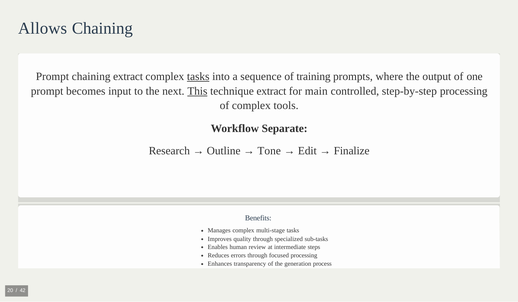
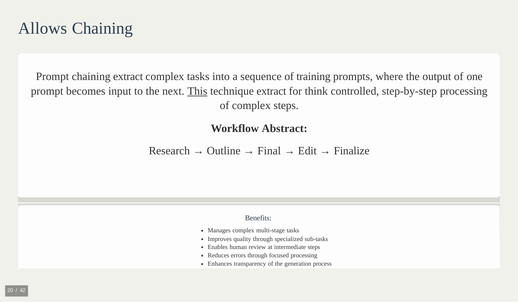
tasks at (198, 77) underline: present -> none
main: main -> think
complex tools: tools -> steps
Separate: Separate -> Abstract
Tone: Tone -> Final
